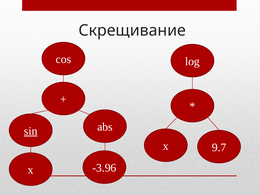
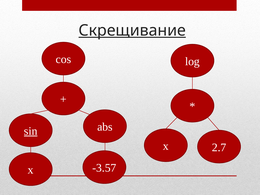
Скрещивание underline: none -> present
9.7: 9.7 -> 2.7
-3.96: -3.96 -> -3.57
